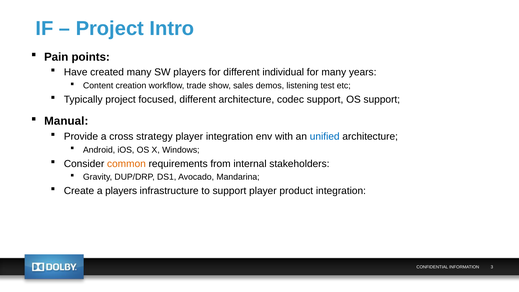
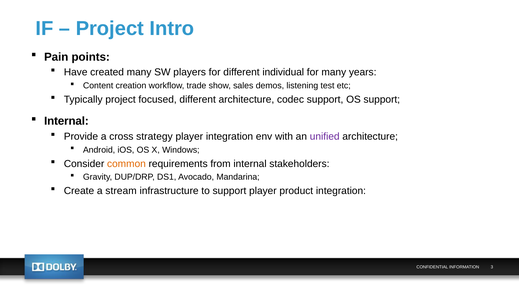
Manual at (66, 121): Manual -> Internal
unified colour: blue -> purple
a players: players -> stream
